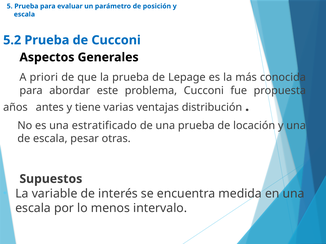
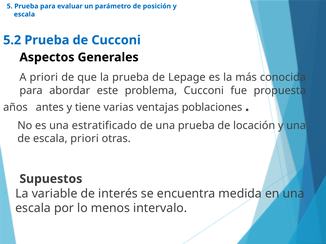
distribución: distribución -> poblaciones
escala pesar: pesar -> priori
